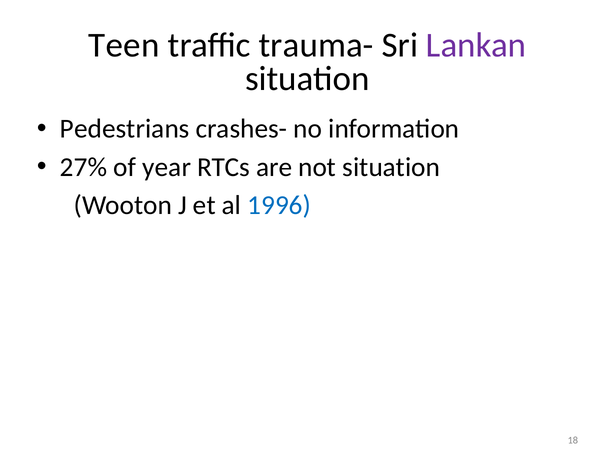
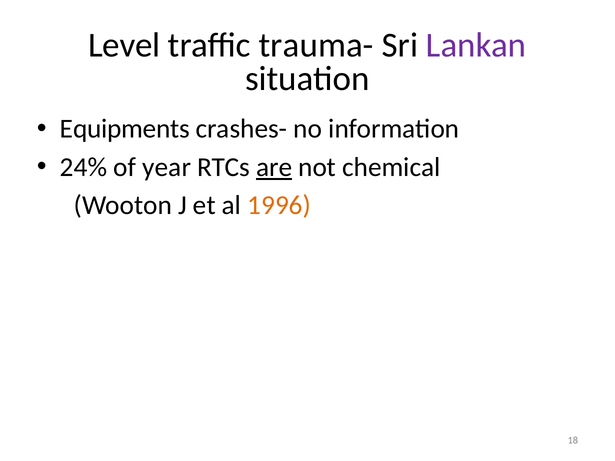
Teen: Teen -> Level
Pedestrians: Pedestrians -> Equipments
27%: 27% -> 24%
are underline: none -> present
not situation: situation -> chemical
1996 colour: blue -> orange
